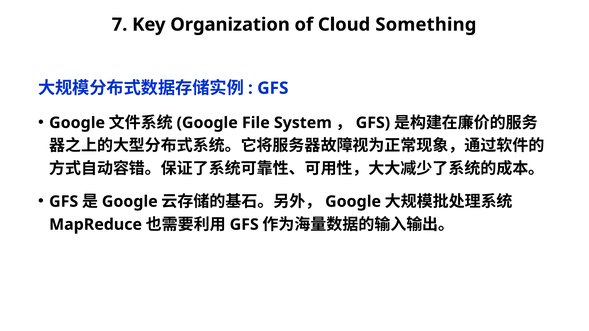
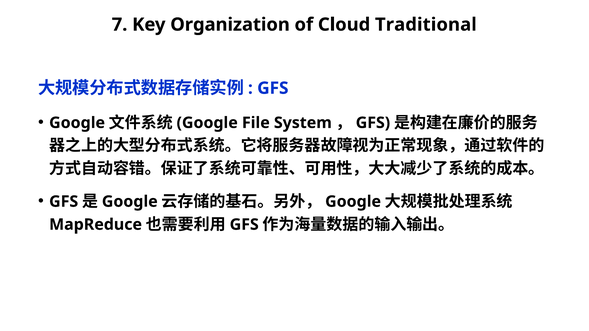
Something: Something -> Traditional
